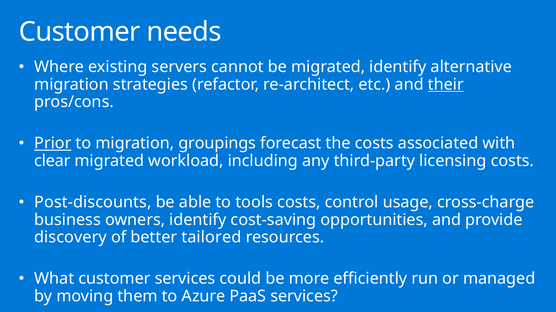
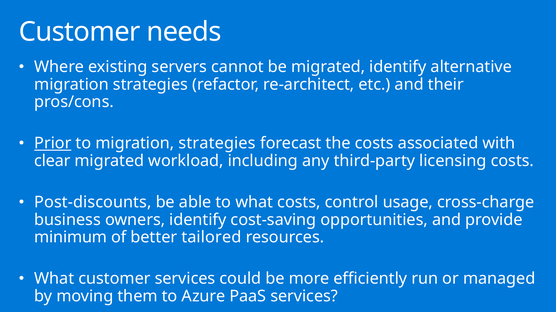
their underline: present -> none
to migration groupings: groupings -> strategies
to tools: tools -> what
discovery: discovery -> minimum
